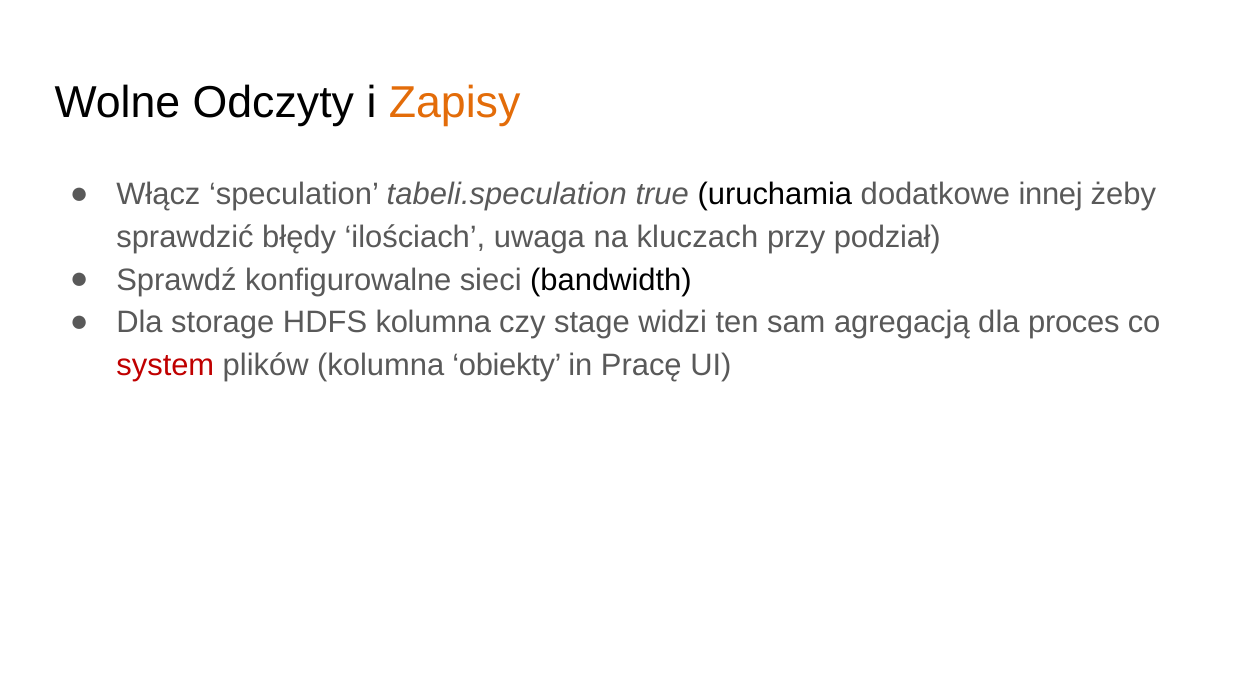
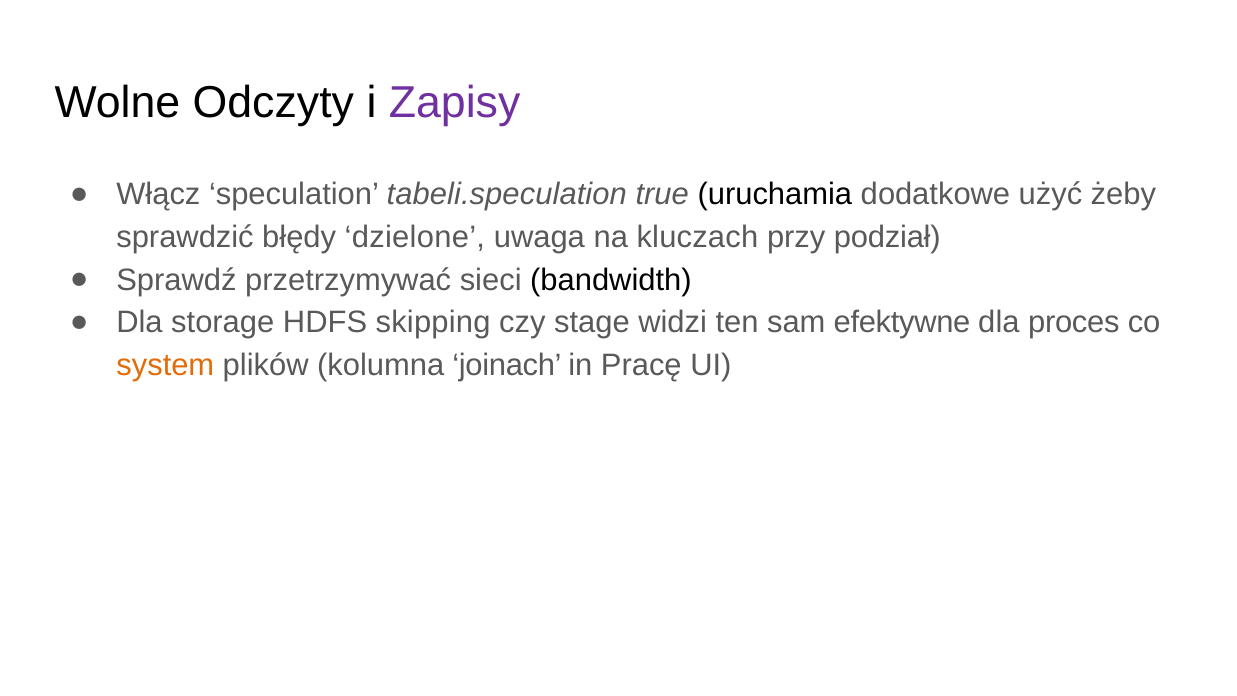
Zapisy colour: orange -> purple
innej: innej -> użyć
ilościach: ilościach -> dzielone
konfigurowalne: konfigurowalne -> przetrzymywać
HDFS kolumna: kolumna -> skipping
agregacją: agregacją -> efektywne
system colour: red -> orange
obiekty: obiekty -> joinach
